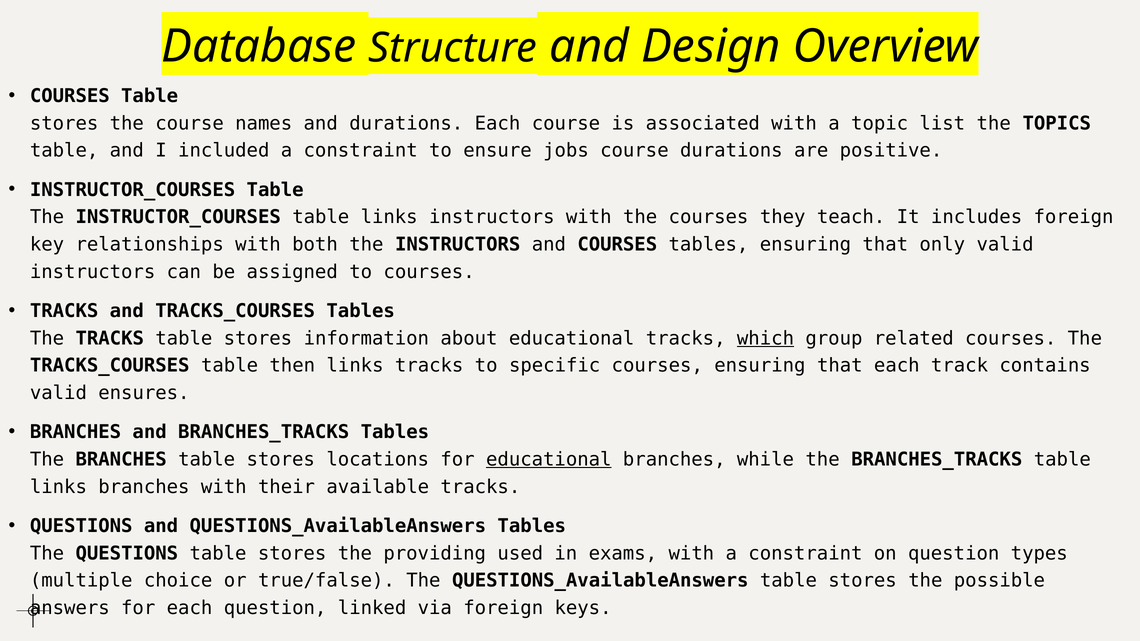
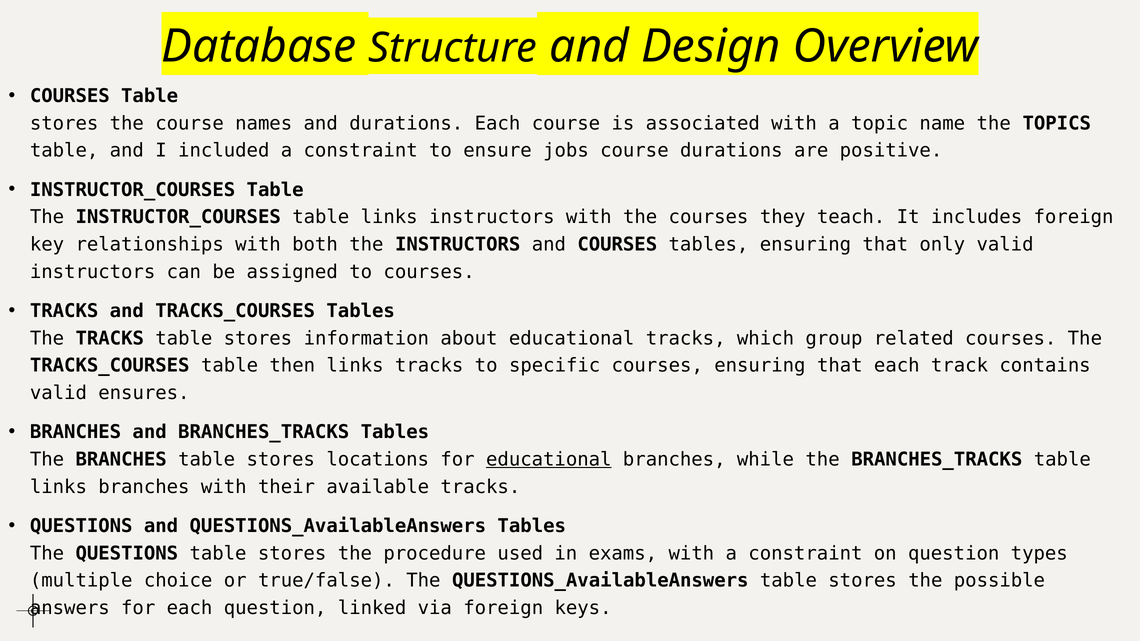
list: list -> name
which underline: present -> none
providing: providing -> procedure
